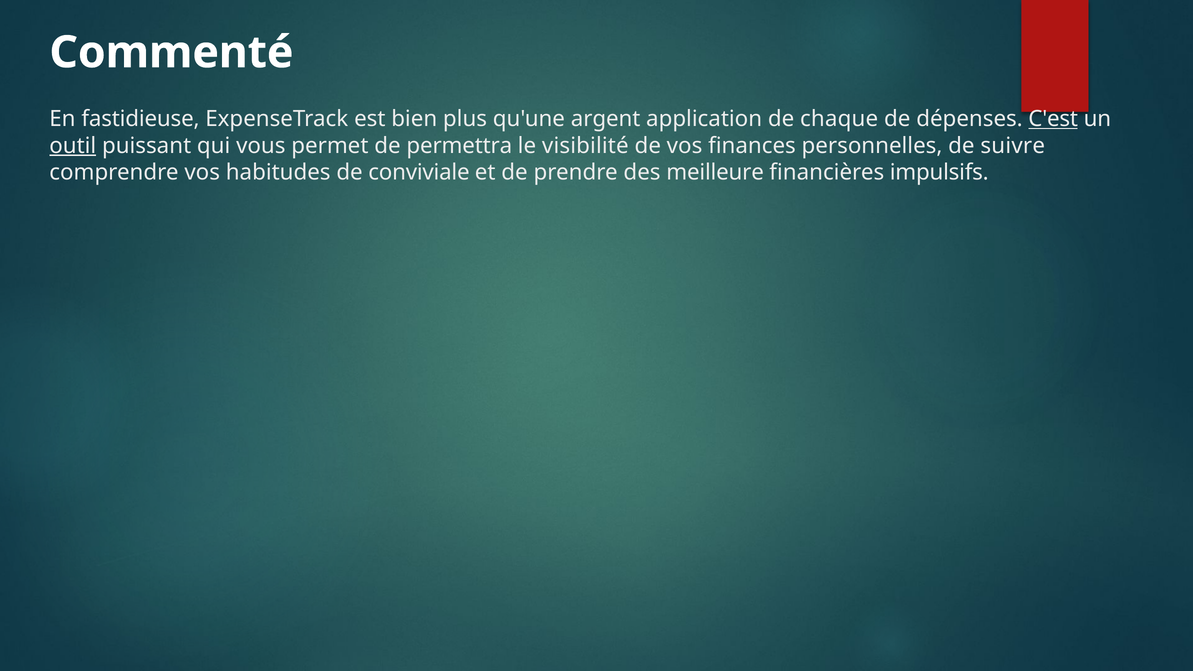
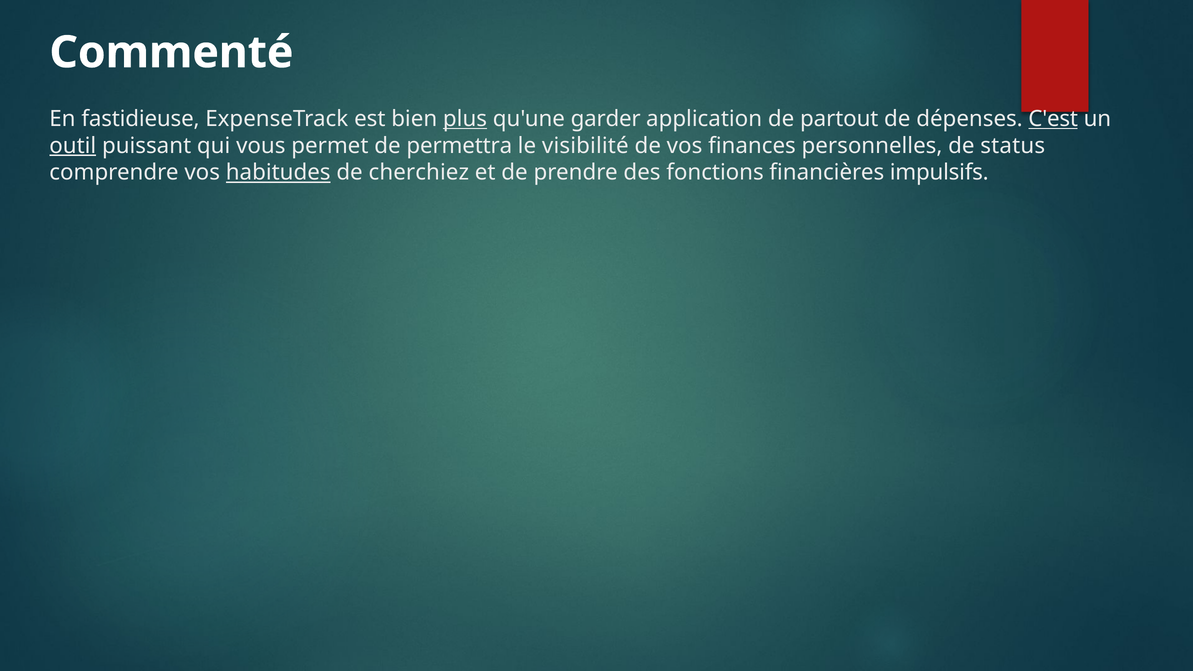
plus underline: none -> present
argent: argent -> garder
chaque: chaque -> partout
suivre: suivre -> status
habitudes underline: none -> present
conviviale: conviviale -> cherchiez
meilleure: meilleure -> fonctions
